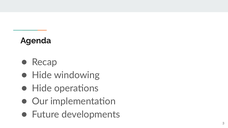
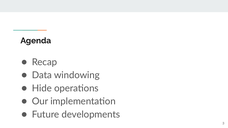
Hide at (42, 75): Hide -> Data
